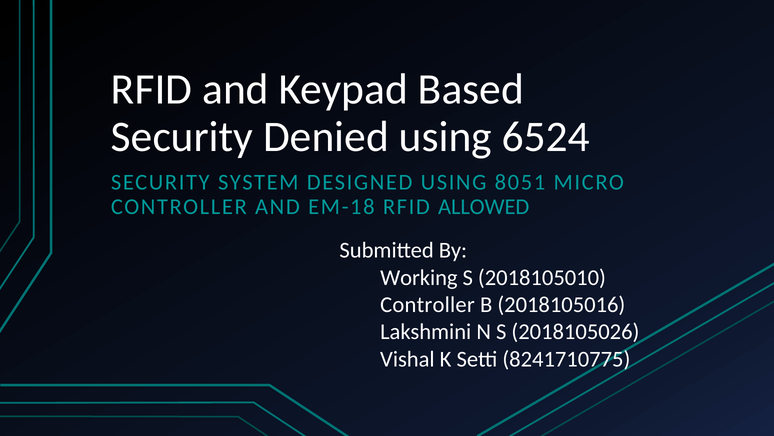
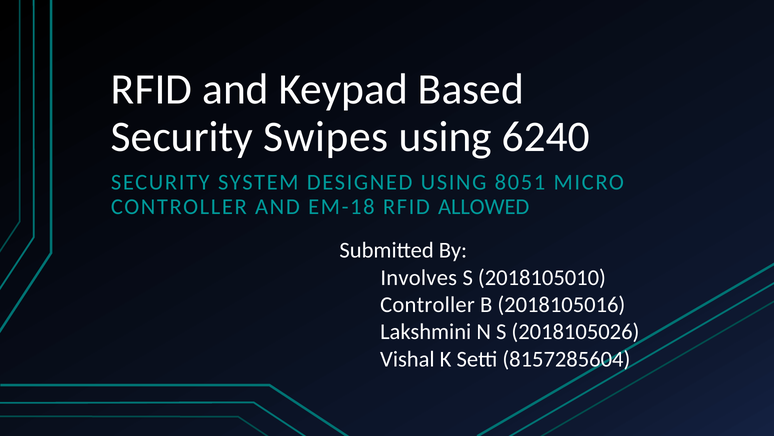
Denied: Denied -> Swipes
6524: 6524 -> 6240
Working: Working -> Involves
8241710775: 8241710775 -> 8157285604
